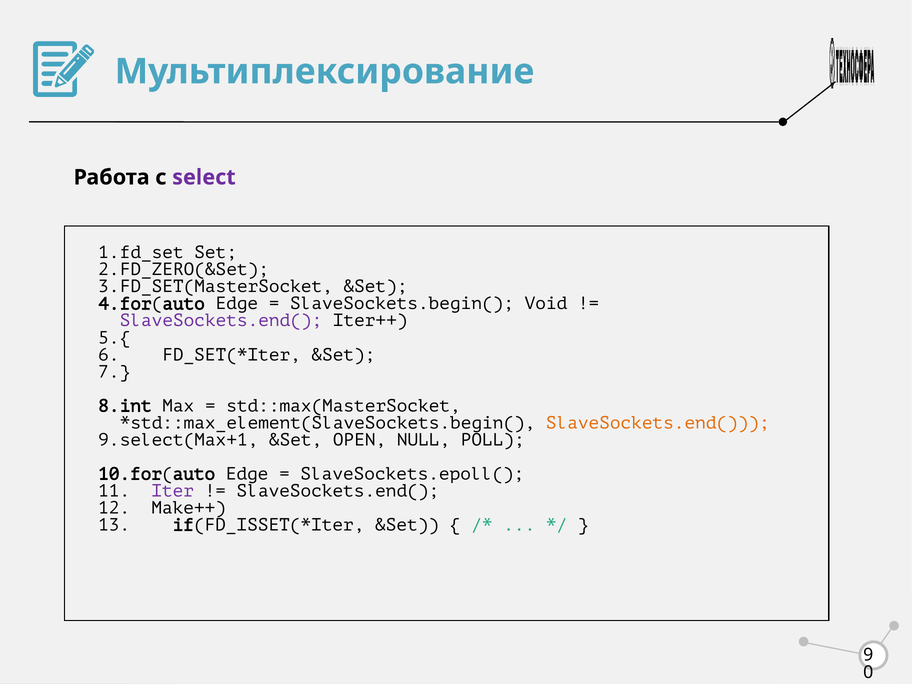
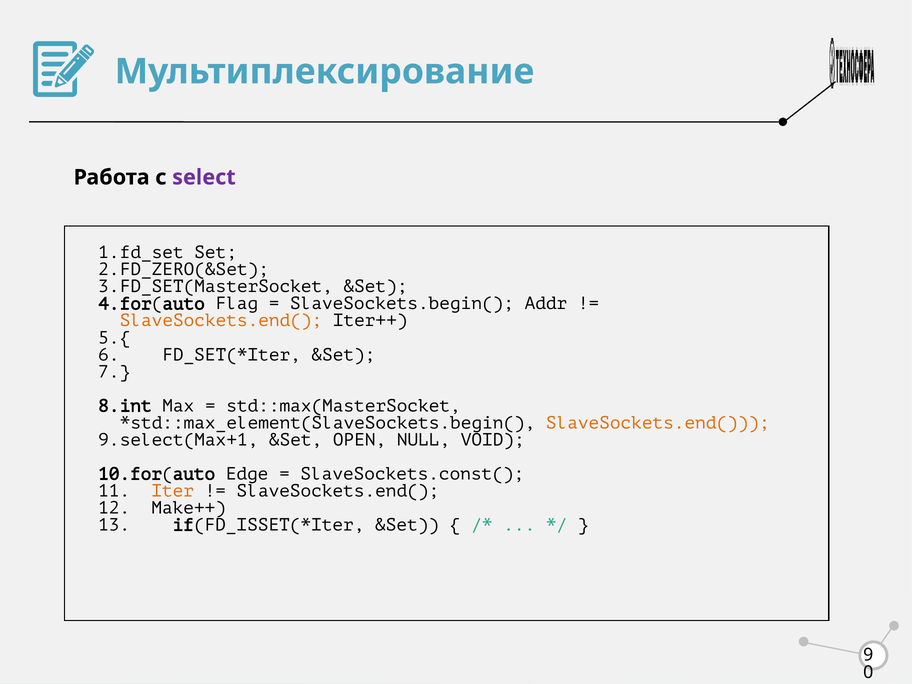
Edge at (237, 304): Edge -> Flag
Void: Void -> Addr
SlaveSockets.end( at (221, 321) colour: purple -> orange
POLL: POLL -> VOID
SlaveSockets.epoll(: SlaveSockets.epoll( -> SlaveSockets.const(
Iter colour: purple -> orange
